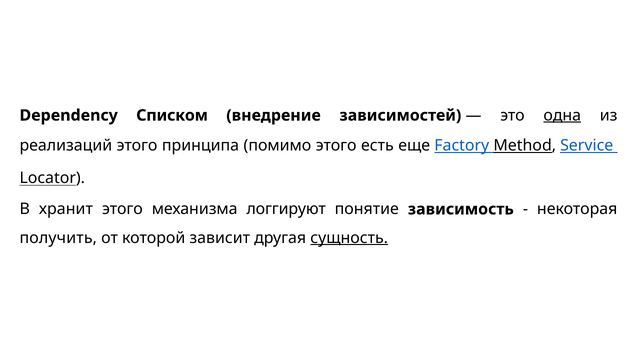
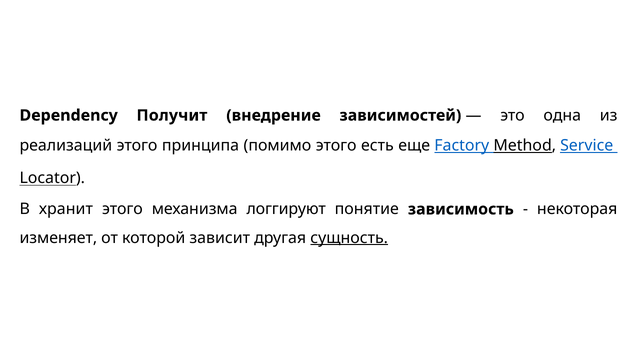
Списком: Списком -> Получит
одна underline: present -> none
получить: получить -> изменяет
